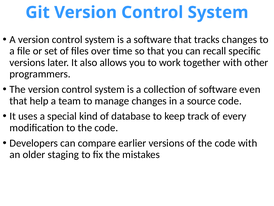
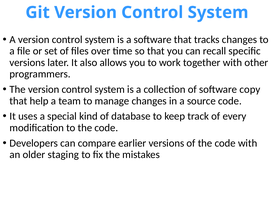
even: even -> copy
